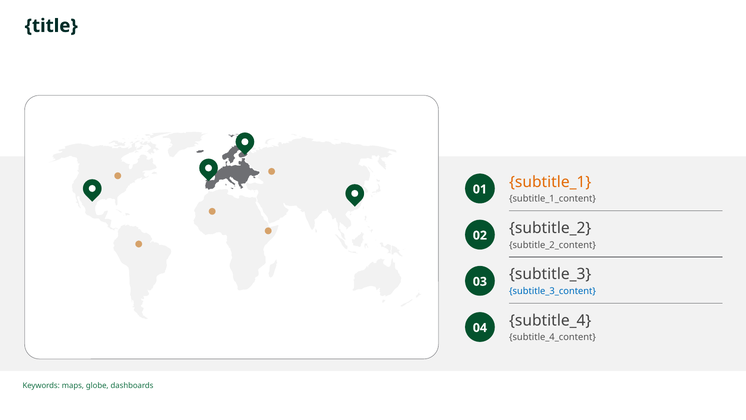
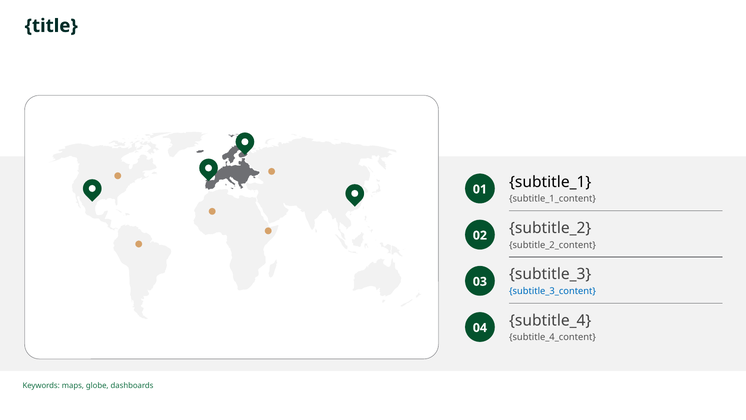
subtitle_1 colour: orange -> black
